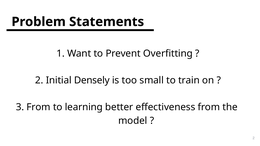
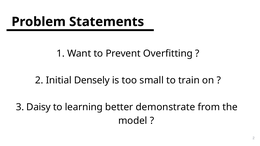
3 From: From -> Daisy
effectiveness: effectiveness -> demonstrate
